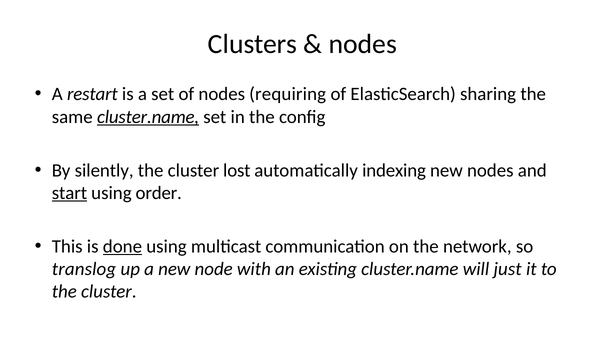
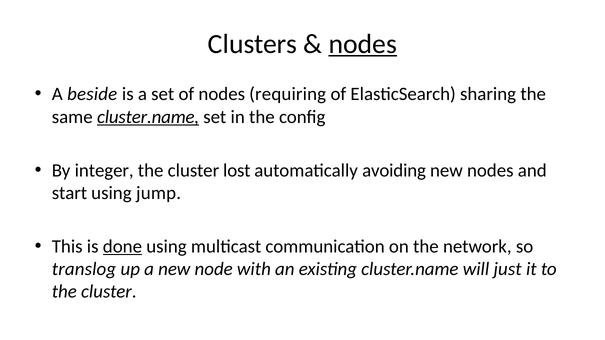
nodes at (363, 44) underline: none -> present
restart: restart -> beside
silently: silently -> integer
indexing: indexing -> avoiding
start underline: present -> none
order: order -> jump
